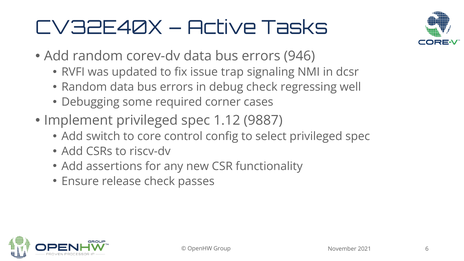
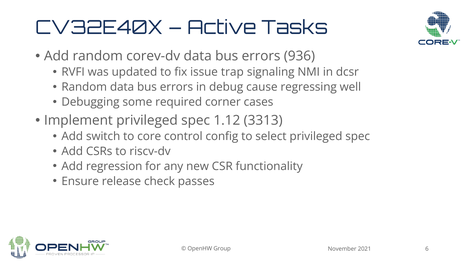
946: 946 -> 936
debug check: check -> cause
9887: 9887 -> 3313
assertions: assertions -> regression
